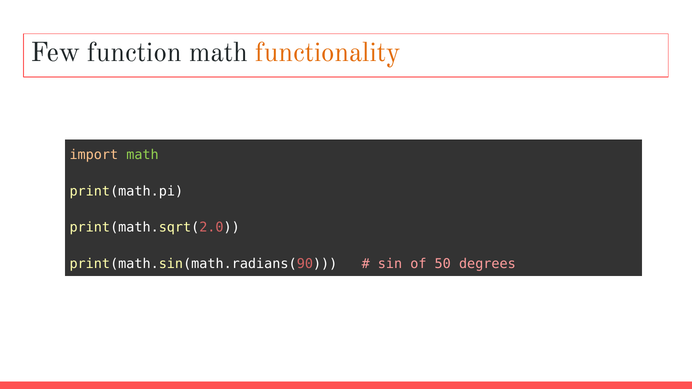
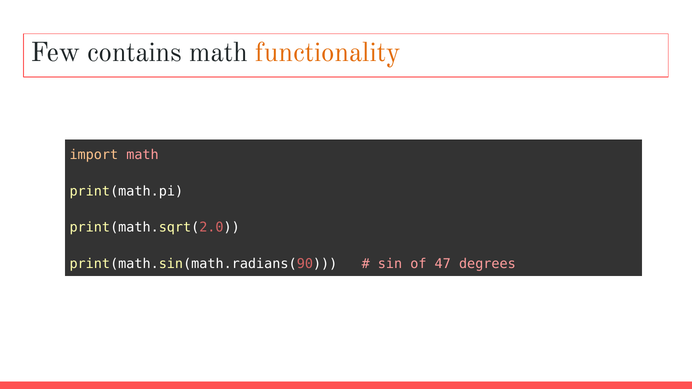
function: function -> contains
math at (142, 155) colour: light green -> pink
50: 50 -> 47
